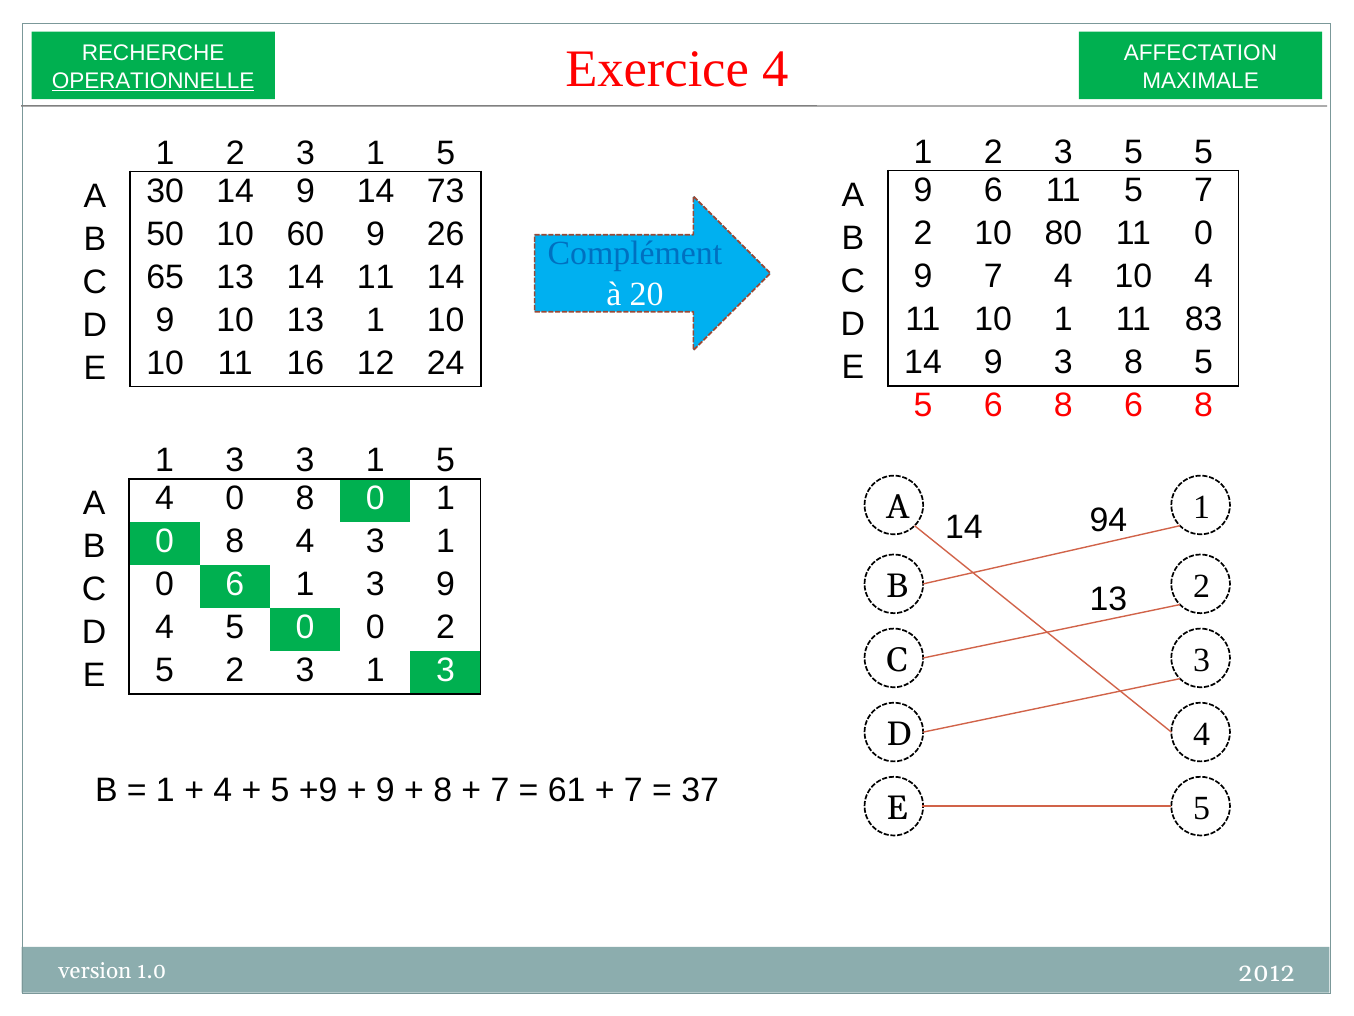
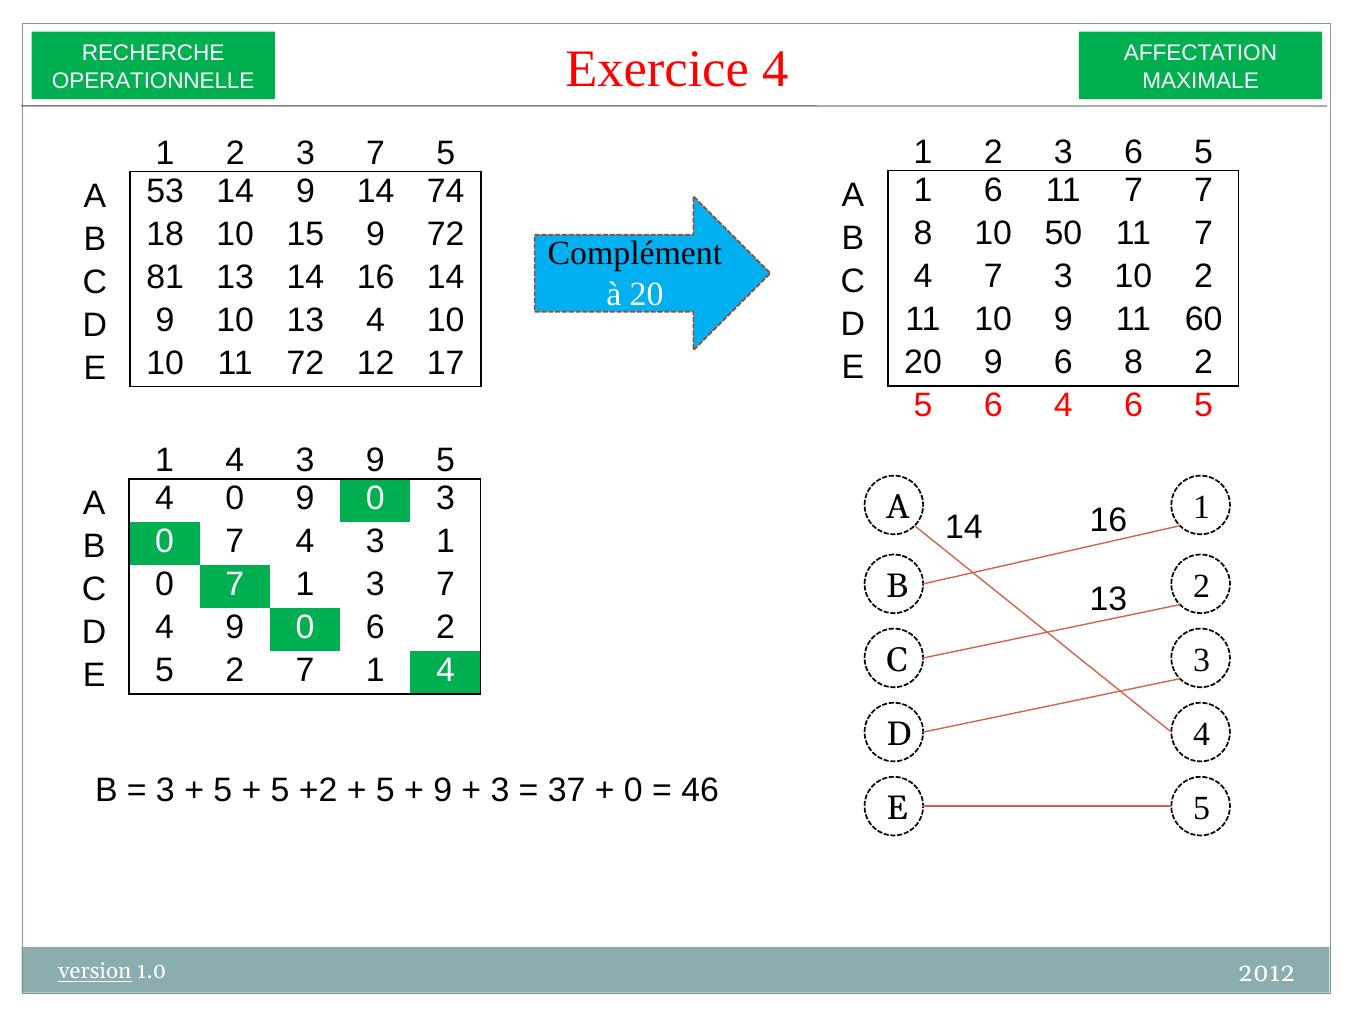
OPERATIONNELLE underline: present -> none
3 5: 5 -> 6
1 2 3 1: 1 -> 7
A 9: 9 -> 1
6 11 5: 5 -> 7
30: 30 -> 53
73: 73 -> 74
B 2: 2 -> 8
80: 80 -> 50
0 at (1204, 233): 0 -> 7
50: 50 -> 18
60: 60 -> 15
9 26: 26 -> 72
Complément colour: blue -> black
C 9: 9 -> 4
7 4: 4 -> 3
10 4: 4 -> 2
65: 65 -> 81
13 14 11: 11 -> 16
10 1: 1 -> 9
83: 83 -> 60
13 1: 1 -> 4
E 14: 14 -> 20
9 3: 3 -> 6
8 5: 5 -> 2
11 16: 16 -> 72
24: 24 -> 17
5 6 8: 8 -> 4
8 at (1204, 405): 8 -> 5
3 at (235, 460): 3 -> 4
1 at (375, 460): 1 -> 9
4 0 8: 8 -> 9
0 1: 1 -> 3
94 at (1108, 520): 94 -> 16
B 0 8: 8 -> 7
C 0 6: 6 -> 7
1 3 9: 9 -> 7
D 4 5: 5 -> 9
0 0: 0 -> 6
5 2 3: 3 -> 7
3 at (446, 670): 3 -> 4
1 at (165, 790): 1 -> 3
4 at (223, 790): 4 -> 5
+9: +9 -> +2
9 at (385, 790): 9 -> 5
8 at (443, 790): 8 -> 9
7 at (500, 790): 7 -> 3
61: 61 -> 37
7 at (633, 790): 7 -> 0
37: 37 -> 46
version underline: none -> present
